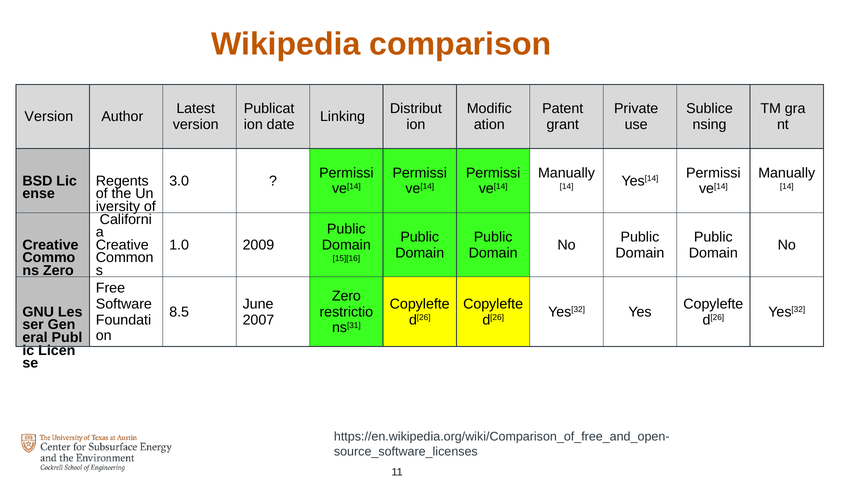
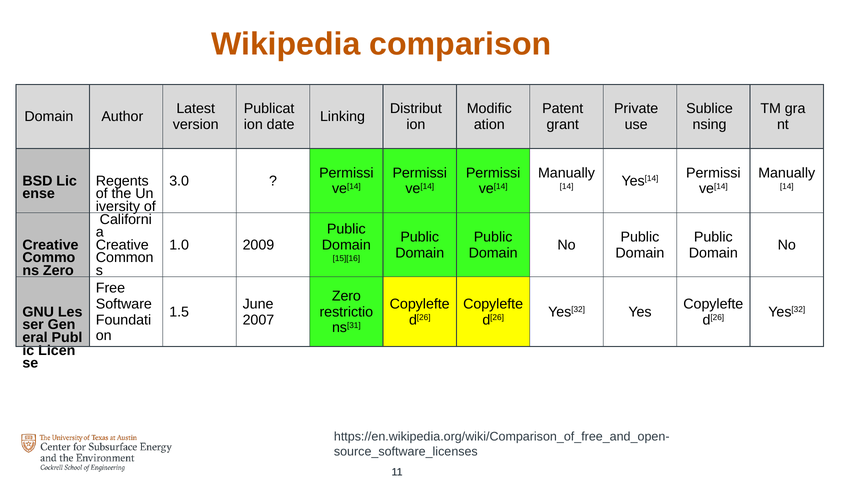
Version at (49, 117): Version -> Domain
8.5: 8.5 -> 1.5
